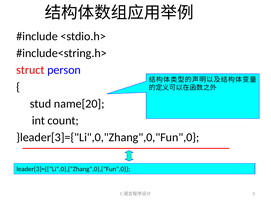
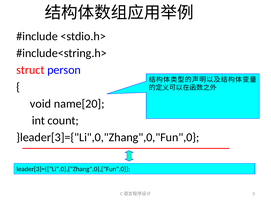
stud: stud -> void
